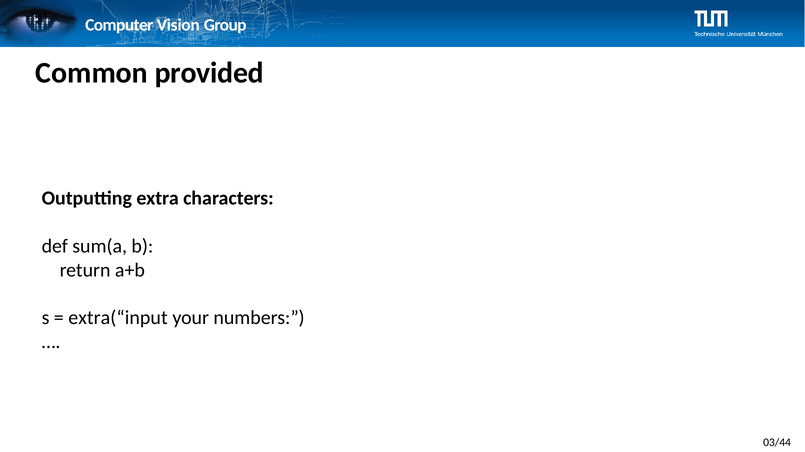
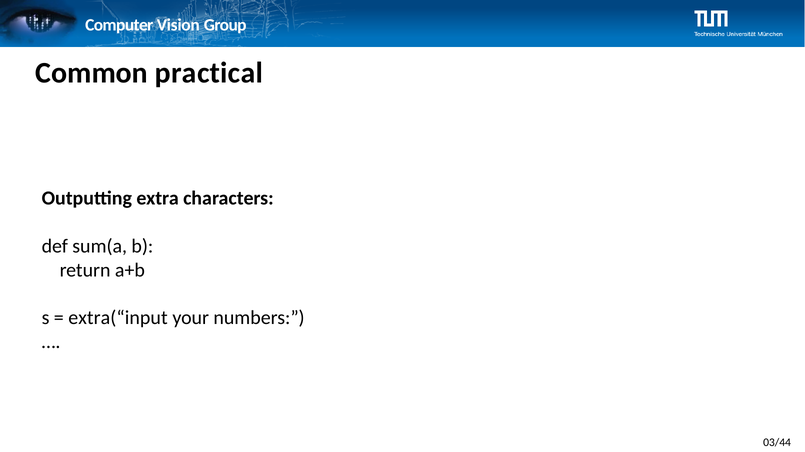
provided: provided -> practical
